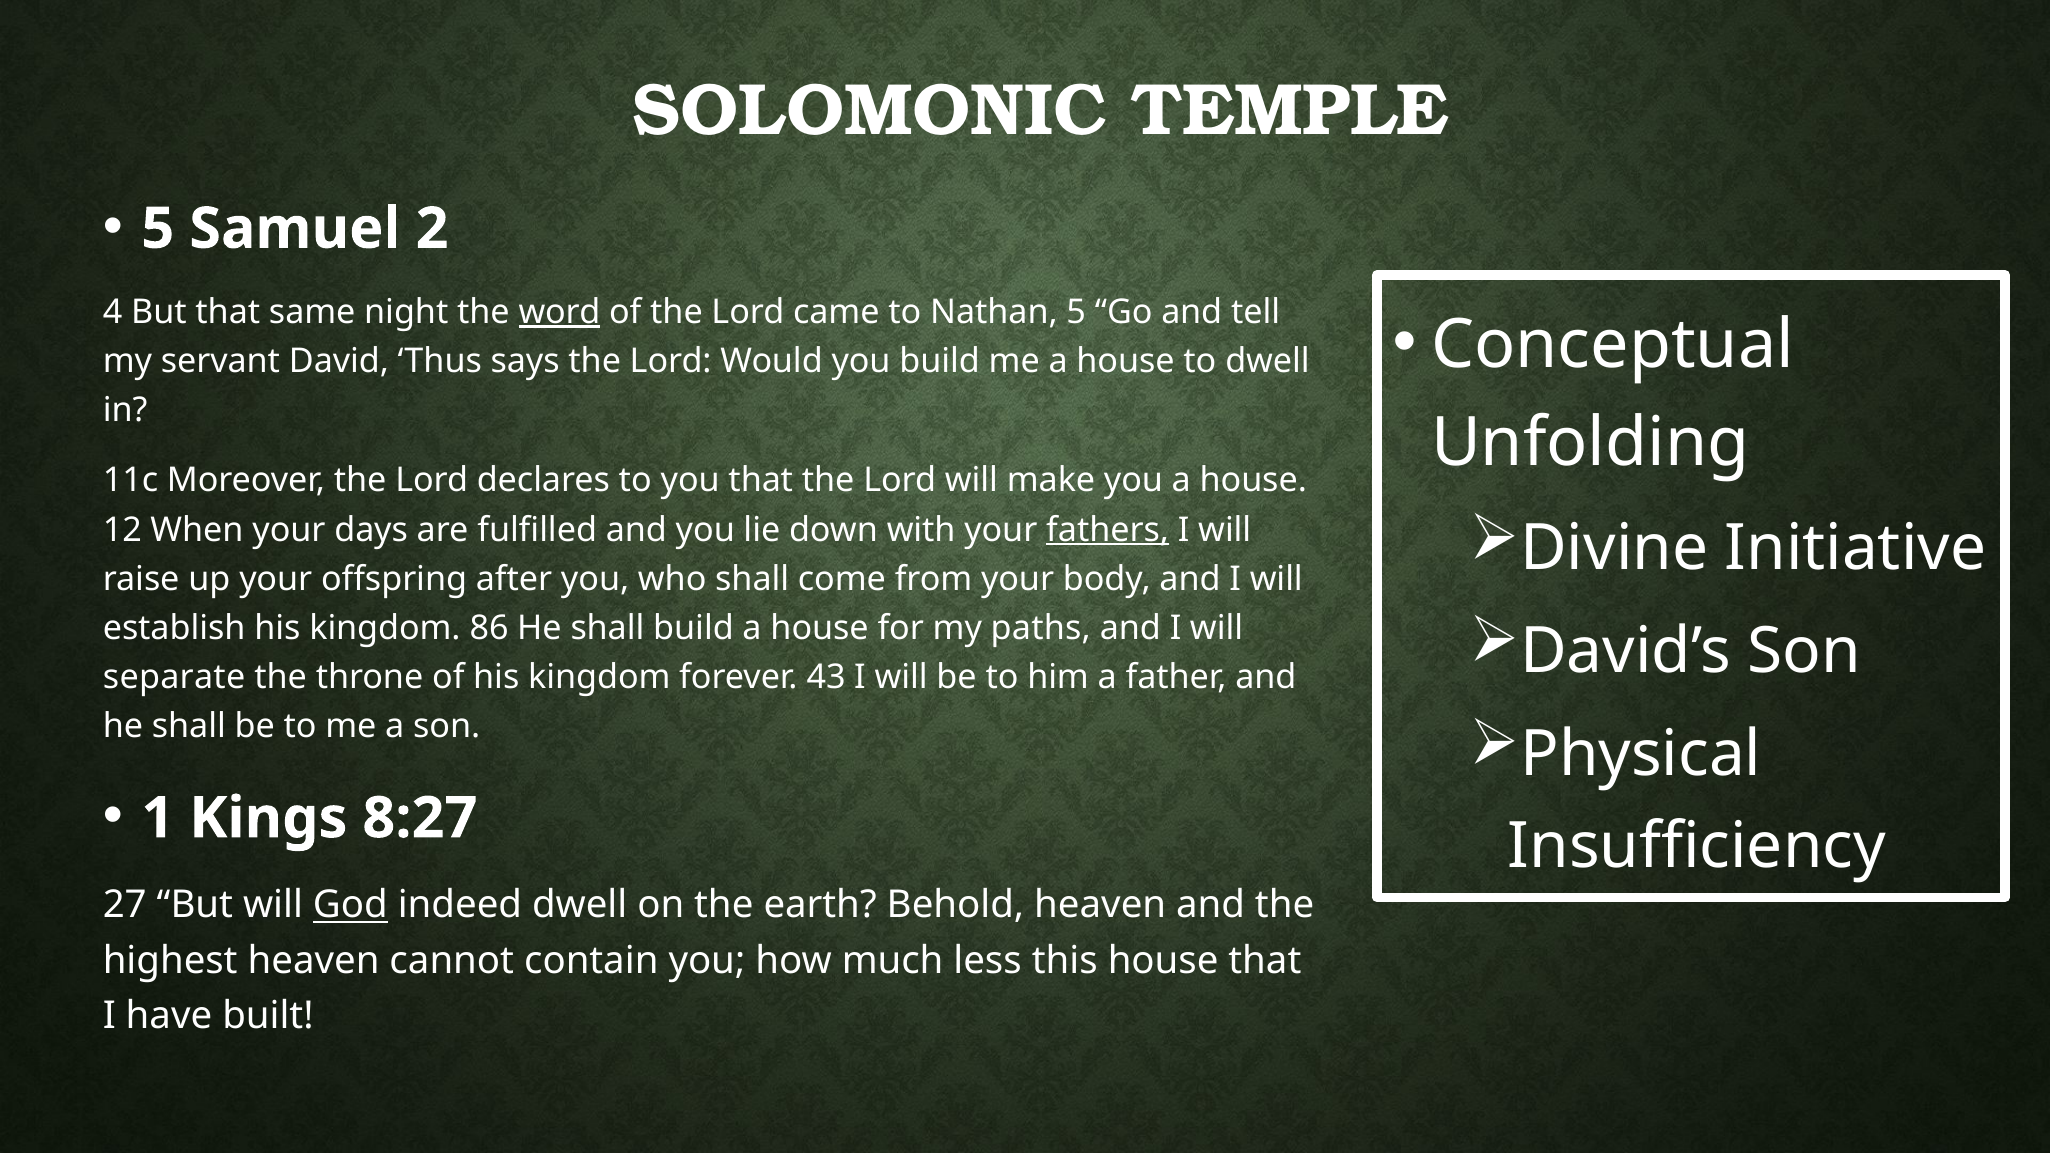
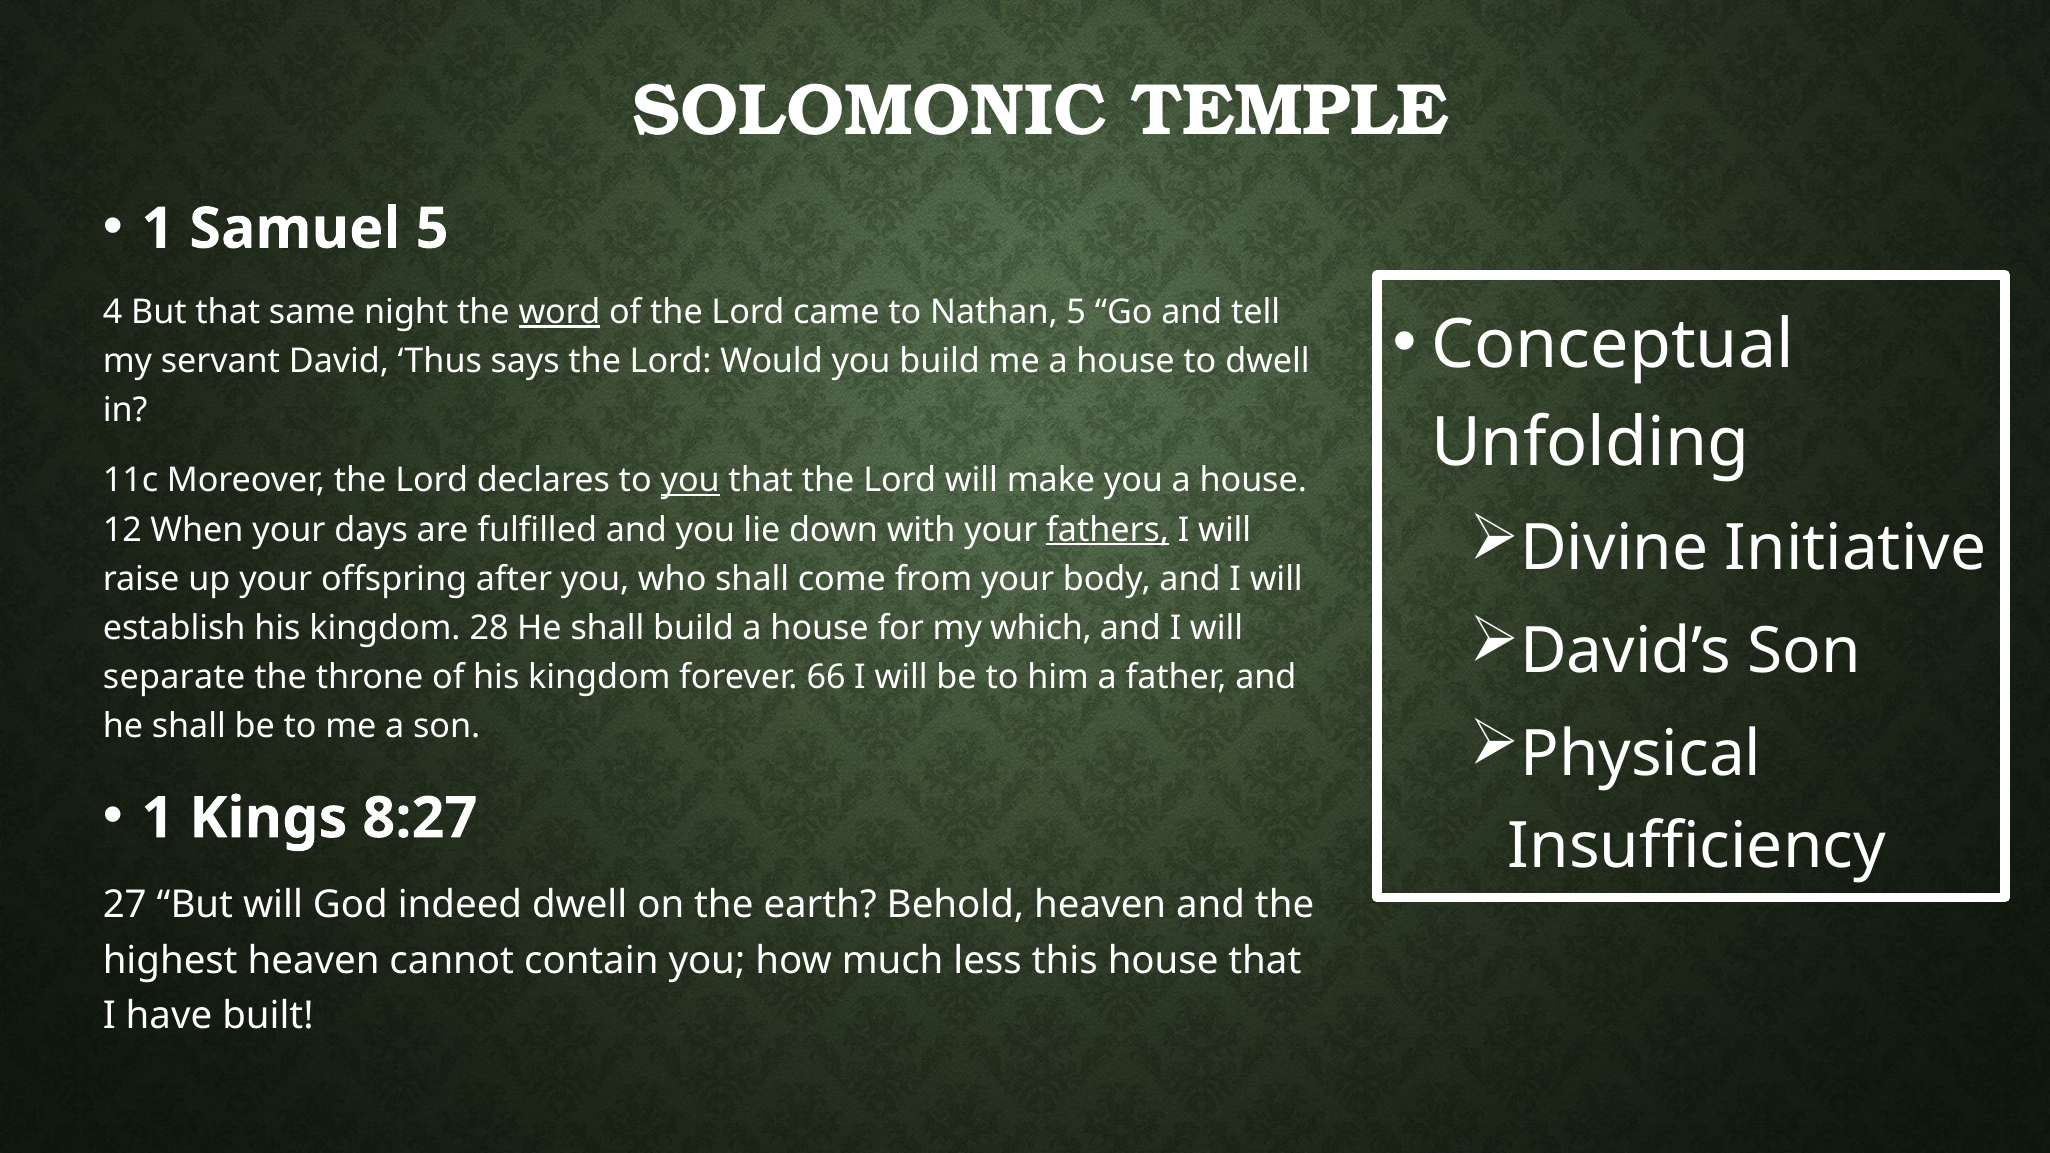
5 at (158, 229): 5 -> 1
Samuel 2: 2 -> 5
you at (690, 481) underline: none -> present
86: 86 -> 28
paths: paths -> which
43: 43 -> 66
God underline: present -> none
